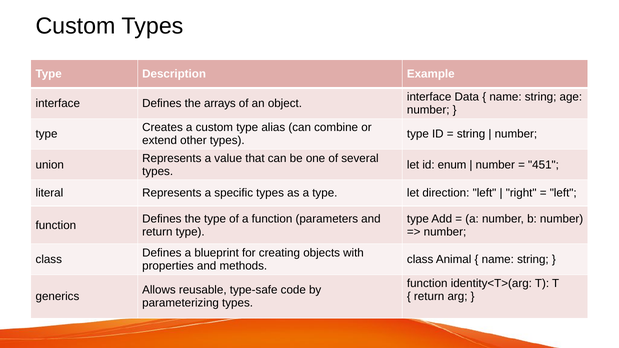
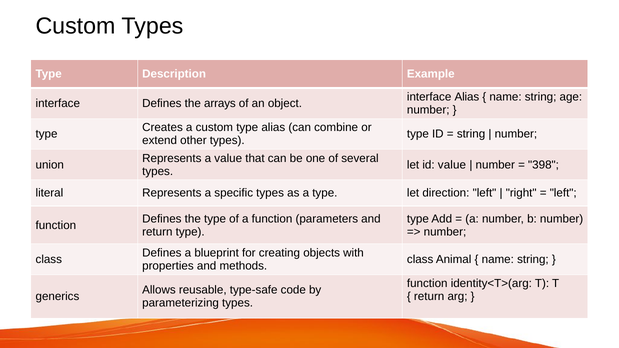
interface Data: Data -> Alias
id enum: enum -> value
451: 451 -> 398
